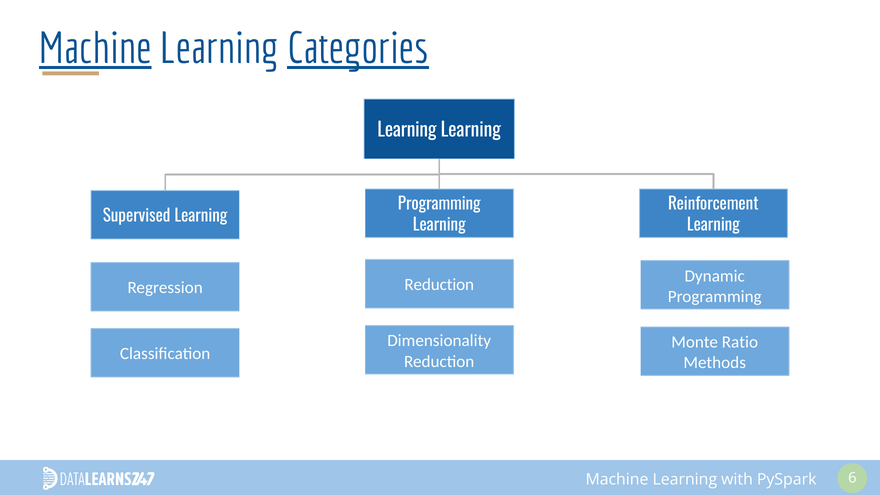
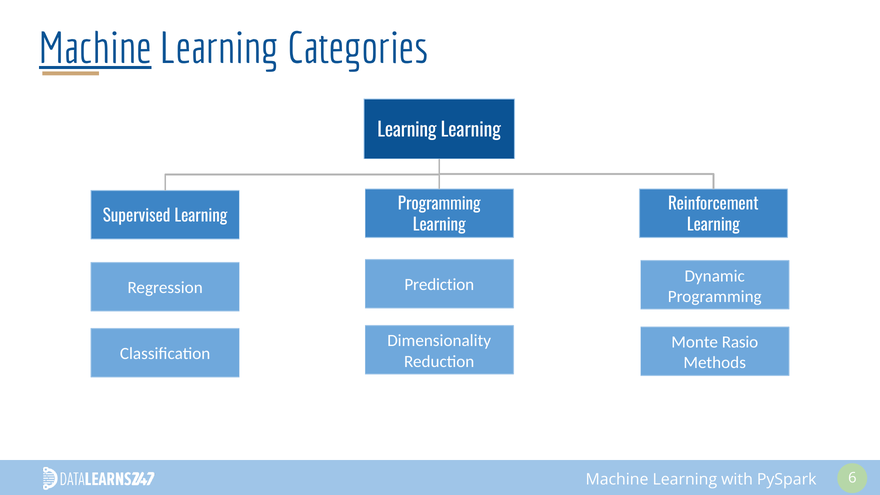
Categories underline: present -> none
Reduction at (439, 285): Reduction -> Prediction
Ratio: Ratio -> Rasio
